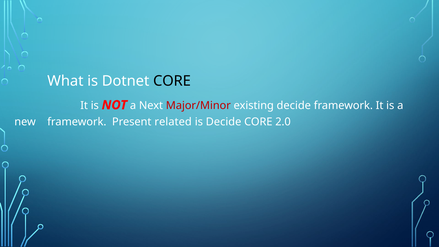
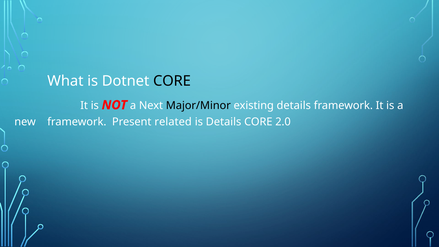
Major/Minor colour: red -> black
existing decide: decide -> details
is Decide: Decide -> Details
